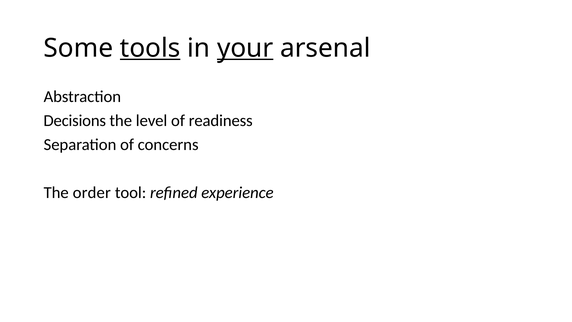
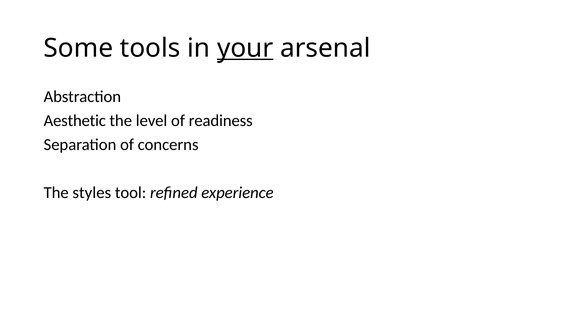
tools underline: present -> none
Decisions: Decisions -> Aesthetic
order: order -> styles
